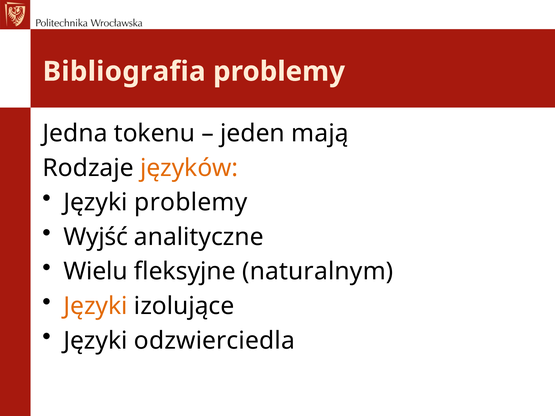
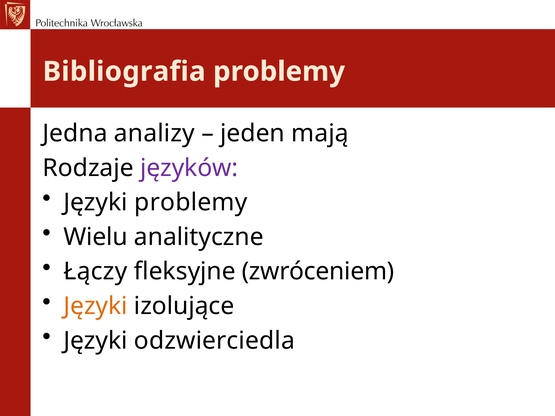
tokenu: tokenu -> analizy
języków colour: orange -> purple
Wyjść: Wyjść -> Wielu
Wielu: Wielu -> Łączy
naturalnym: naturalnym -> zwróceniem
